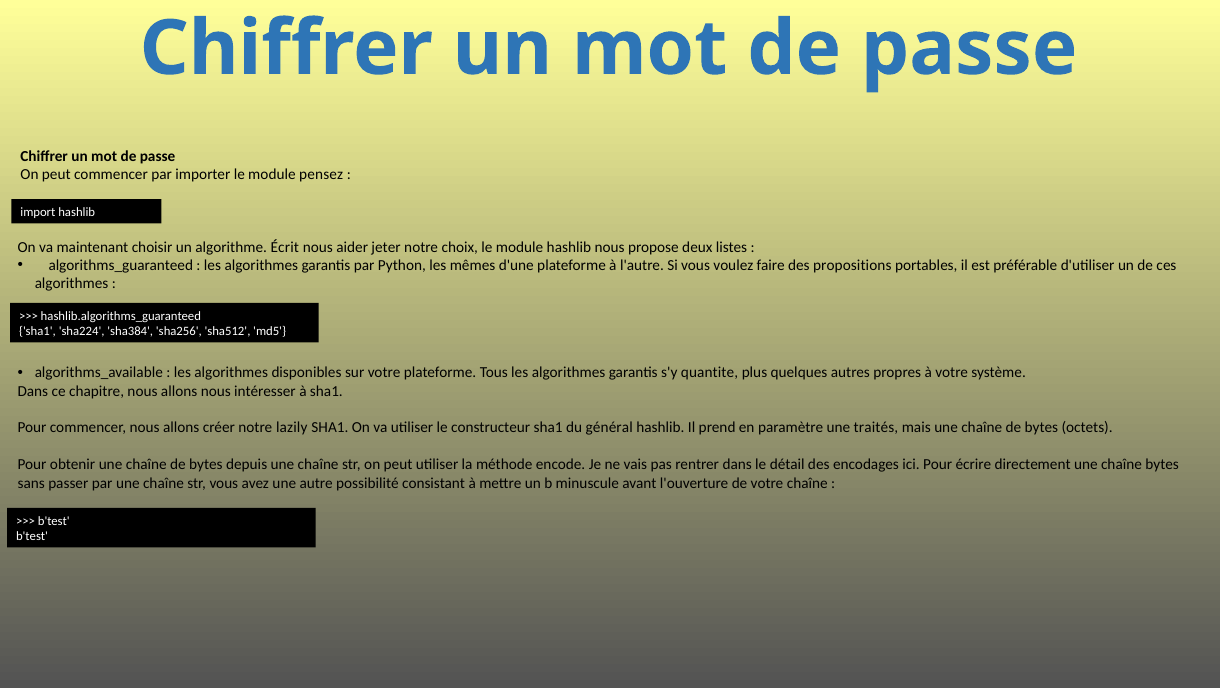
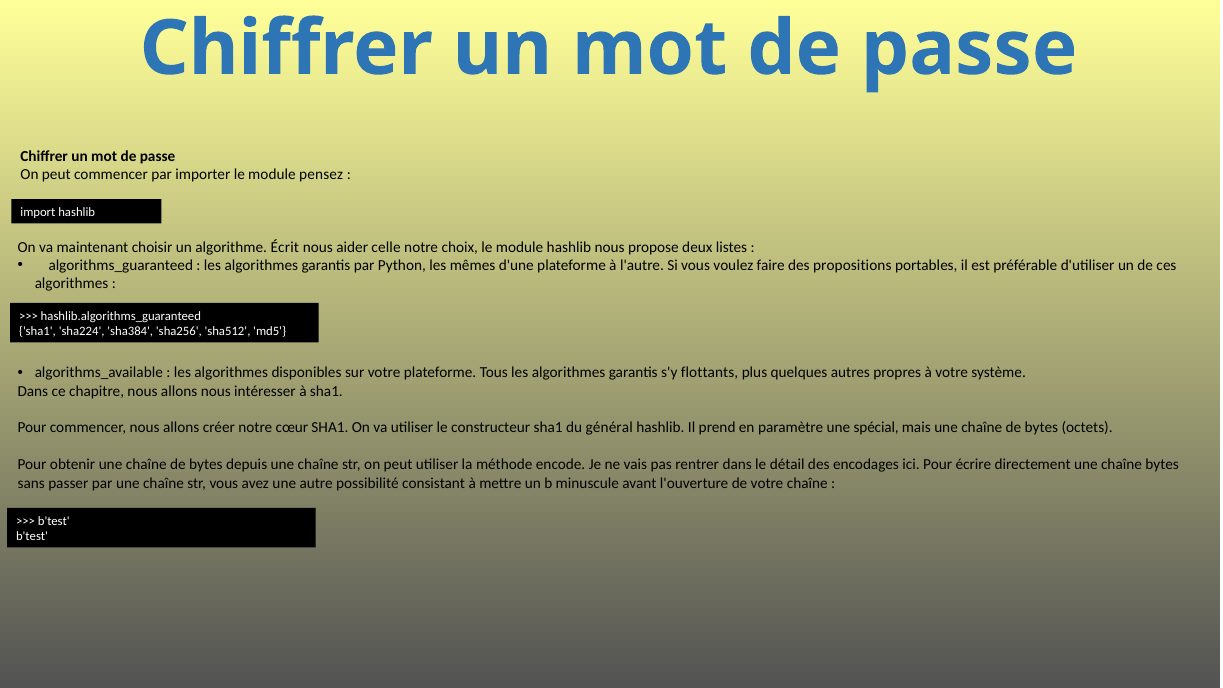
jeter: jeter -> celle
quantite: quantite -> flottants
lazily: lazily -> cœur
traités: traités -> spécial
